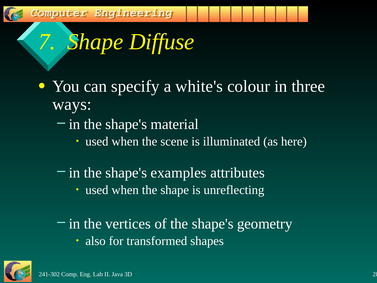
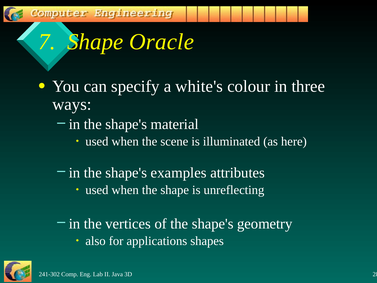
Diffuse: Diffuse -> Oracle
transformed: transformed -> applications
